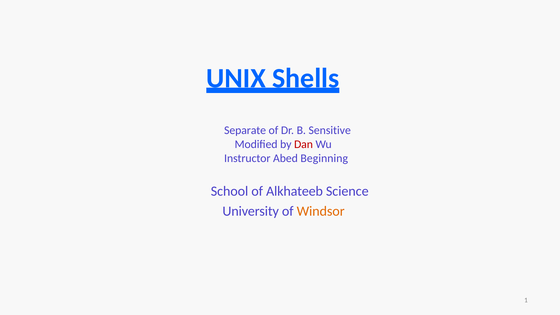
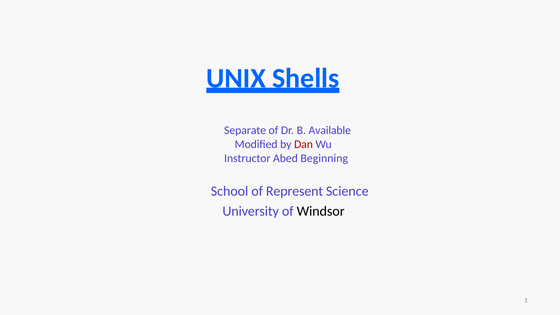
Sensitive: Sensitive -> Available
Alkhateeb: Alkhateeb -> Represent
Windsor colour: orange -> black
